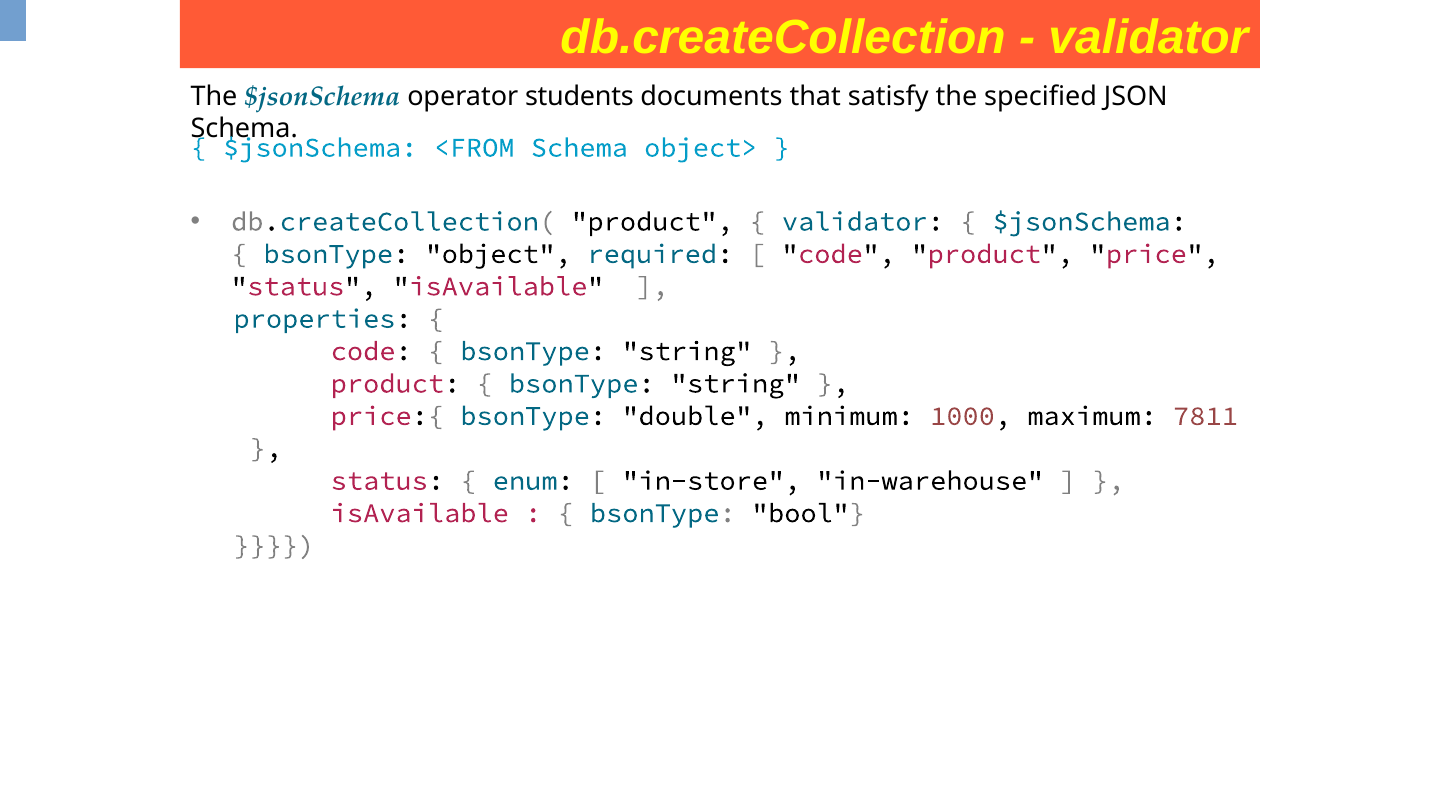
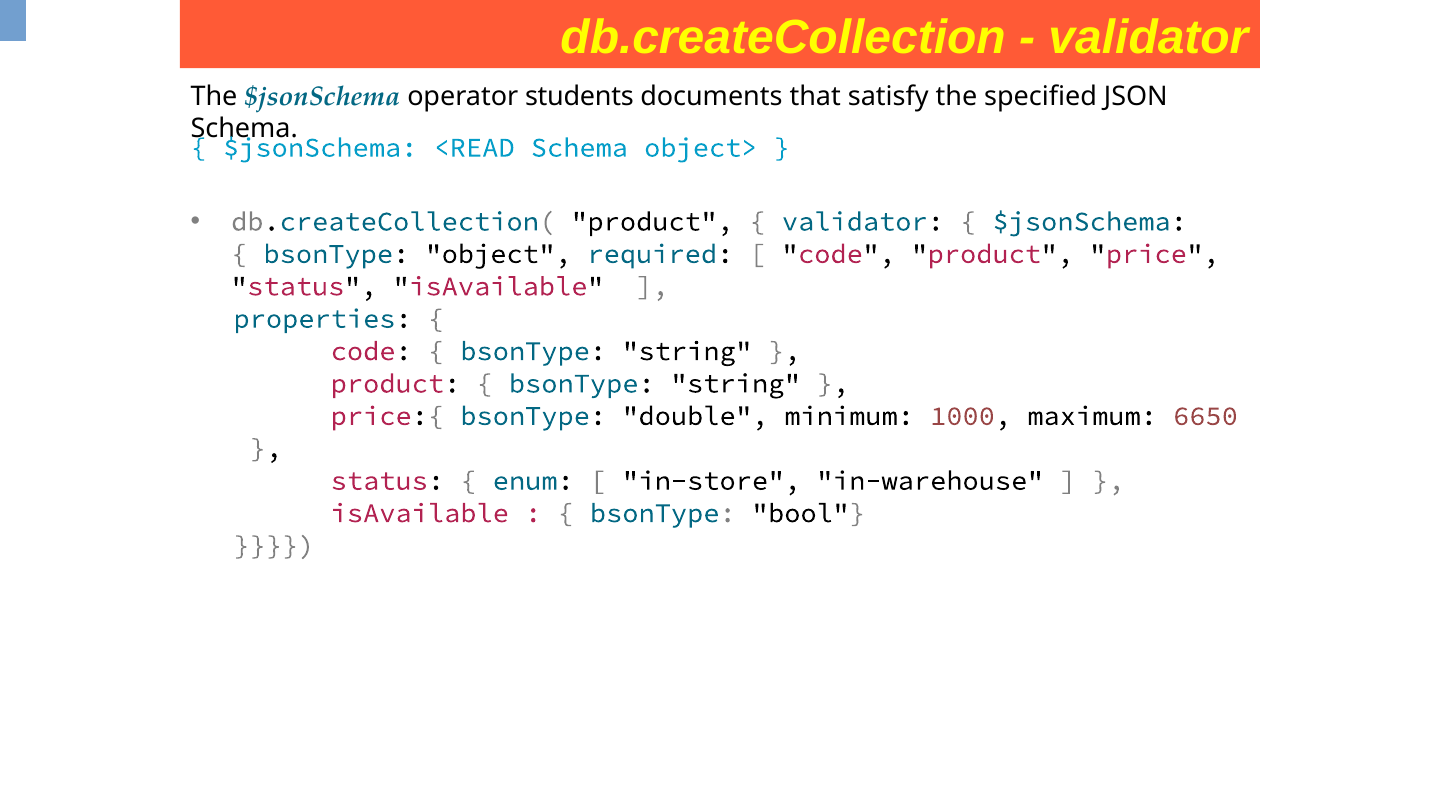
<FROM: <FROM -> <READ
7811: 7811 -> 6650
